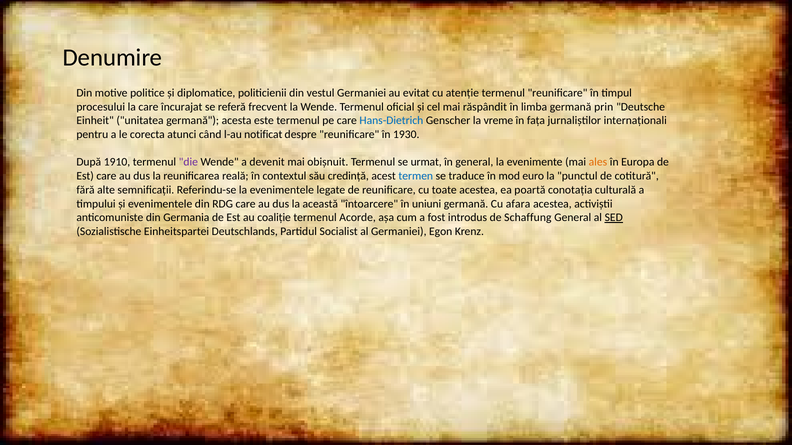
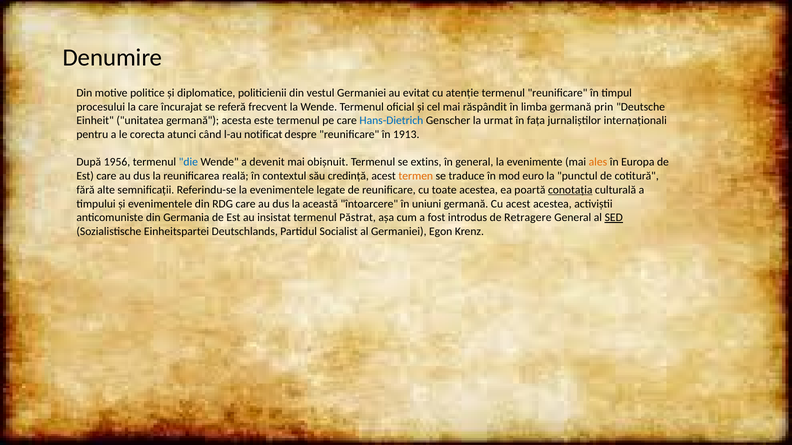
vreme: vreme -> urmat
1930: 1930 -> 1913
1910: 1910 -> 1956
die colour: purple -> blue
urmat: urmat -> extins
termen colour: blue -> orange
conotația underline: none -> present
Cu afara: afara -> acest
coaliție: coaliție -> insistat
Acorde: Acorde -> Păstrat
Schaffung: Schaffung -> Retragere
